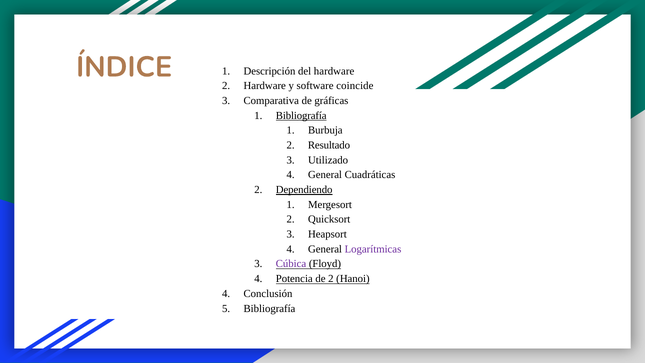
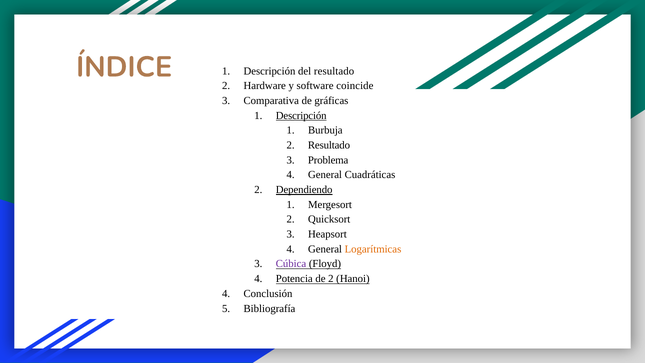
del hardware: hardware -> resultado
Bibliografía at (301, 116): Bibliografía -> Descripción
Utilizado: Utilizado -> Problema
Logarítmicas colour: purple -> orange
